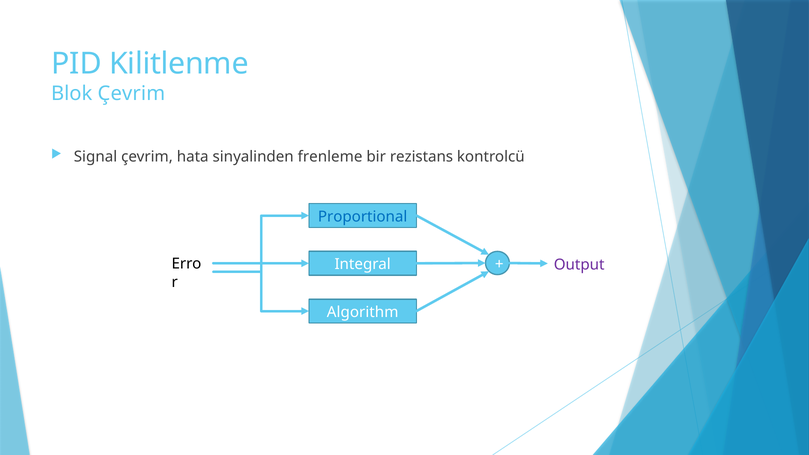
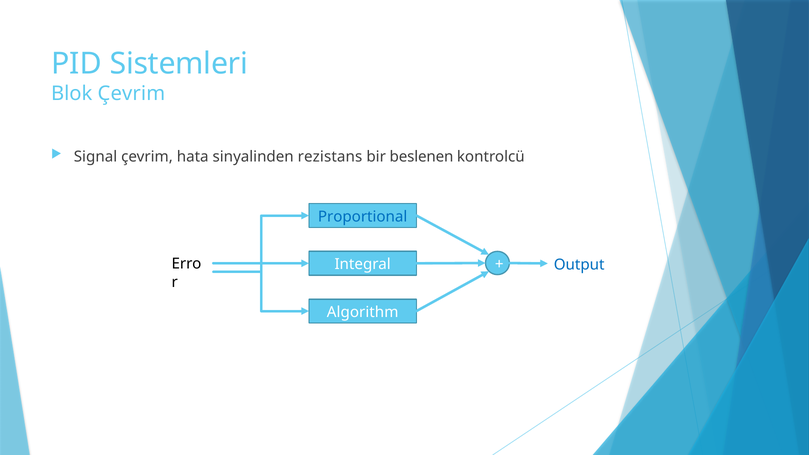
Kilitlenme: Kilitlenme -> Sistemleri
frenleme: frenleme -> rezistans
rezistans: rezistans -> beslenen
Output colour: purple -> blue
